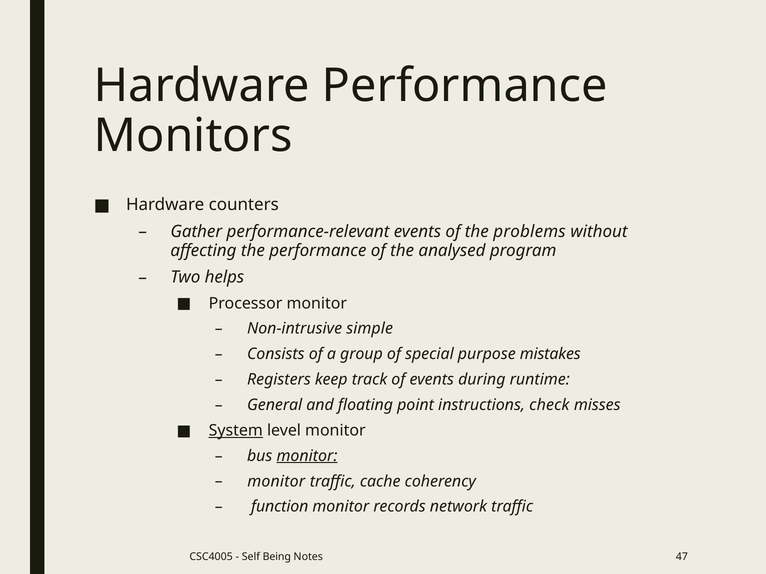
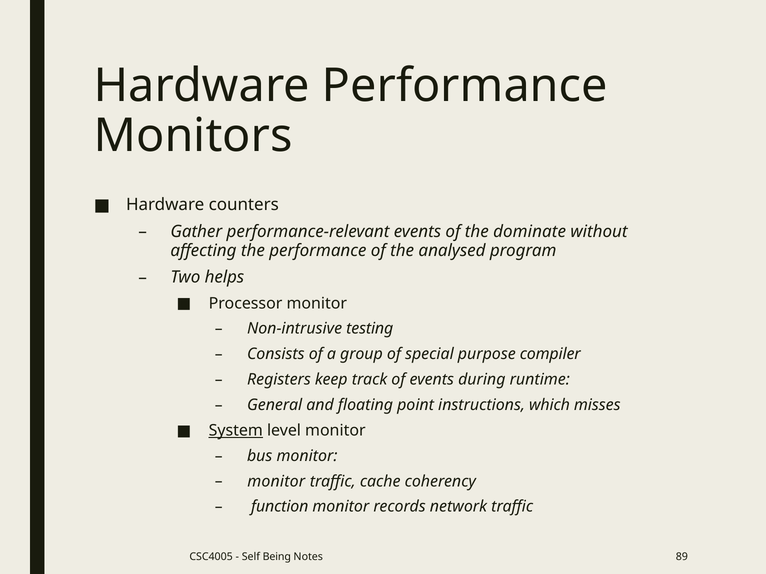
problems: problems -> dominate
simple: simple -> testing
mistakes: mistakes -> compiler
check: check -> which
monitor at (307, 456) underline: present -> none
47: 47 -> 89
